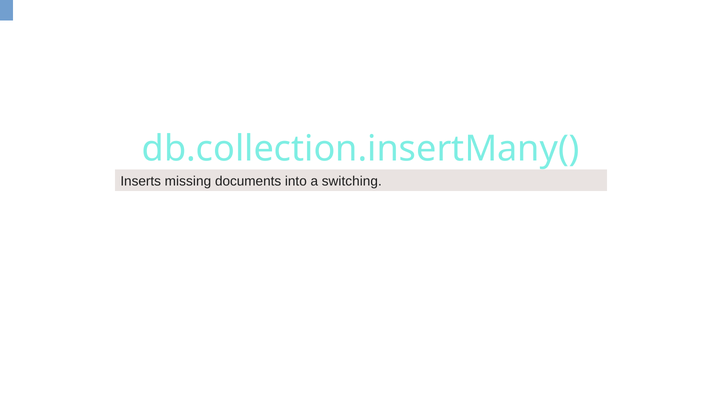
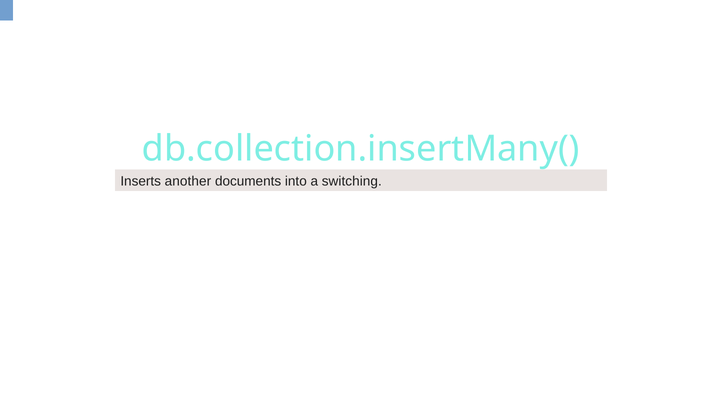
missing: missing -> another
